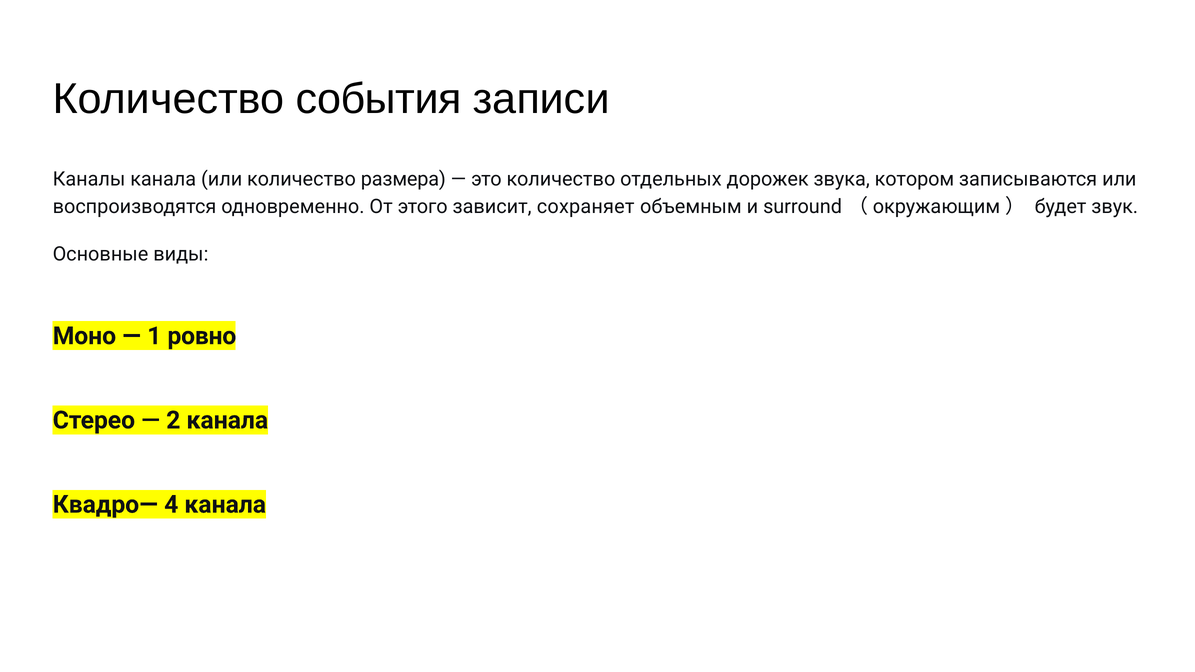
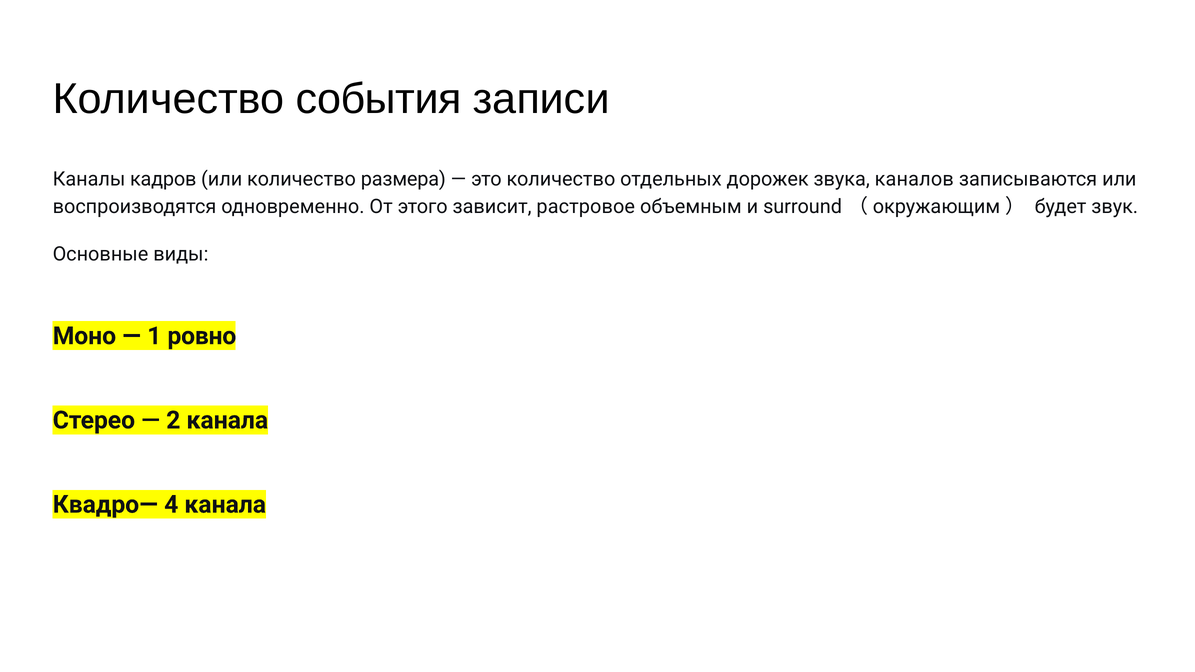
Каналы канала: канала -> кадров
котором: котором -> каналов
сохраняет: сохраняет -> растровое
